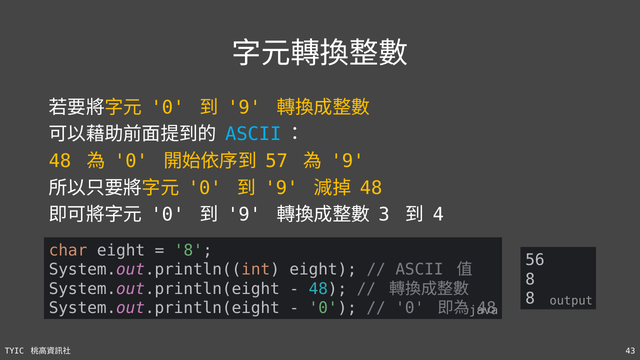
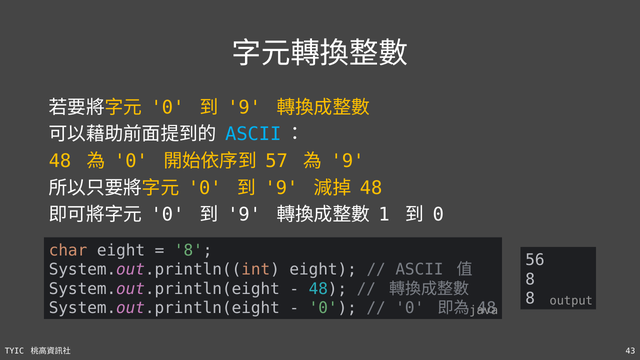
3: 3 -> 1
4 at (438, 215): 4 -> 0
